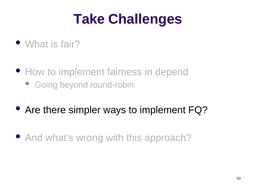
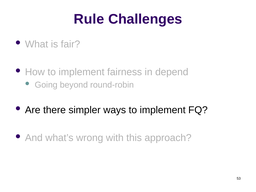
Take: Take -> Rule
